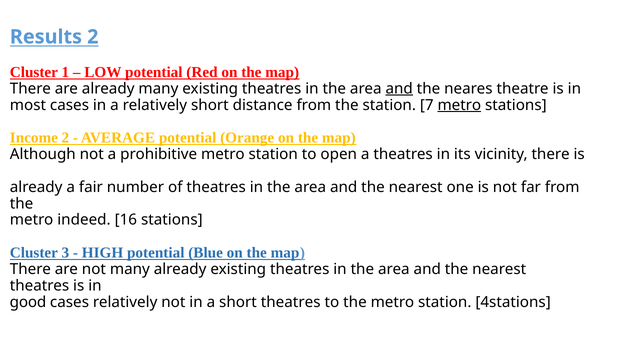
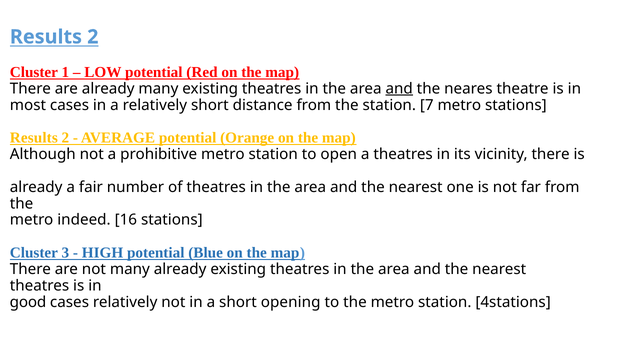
metro at (459, 105) underline: present -> none
Income at (34, 138): Income -> Results
short theatres: theatres -> opening
